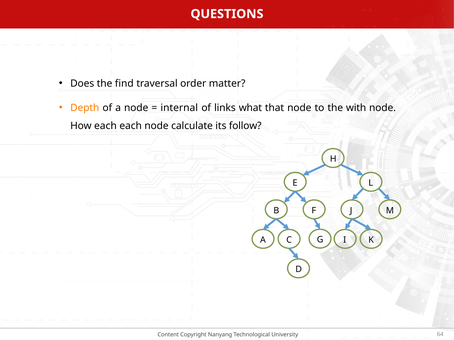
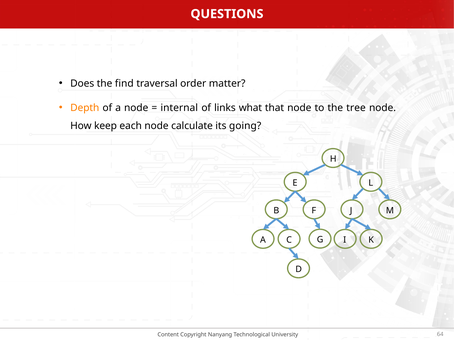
with: with -> tree
How each: each -> keep
follow: follow -> going
